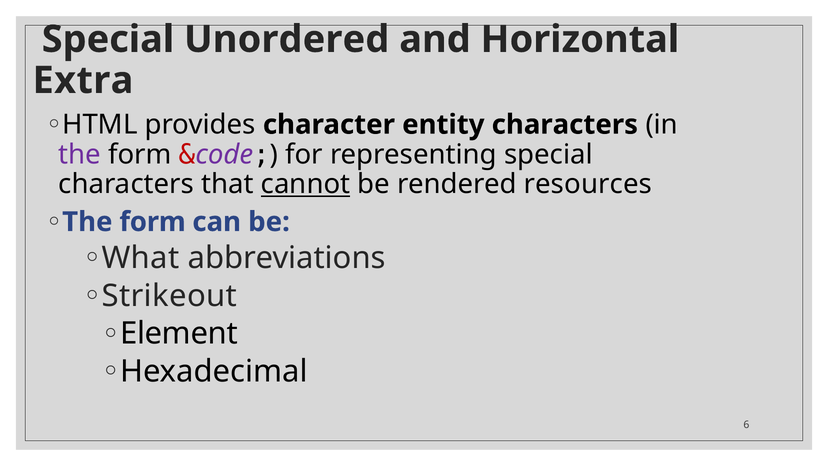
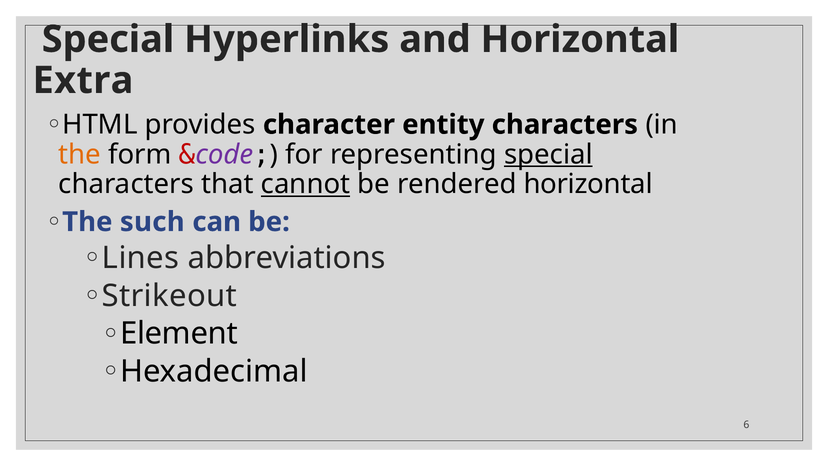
Unordered: Unordered -> Hyperlinks
the at (80, 154) colour: purple -> orange
special at (548, 154) underline: none -> present
rendered resources: resources -> horizontal
form at (153, 222): form -> such
What: What -> Lines
